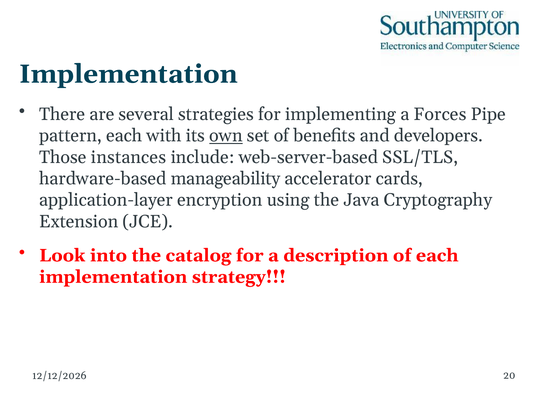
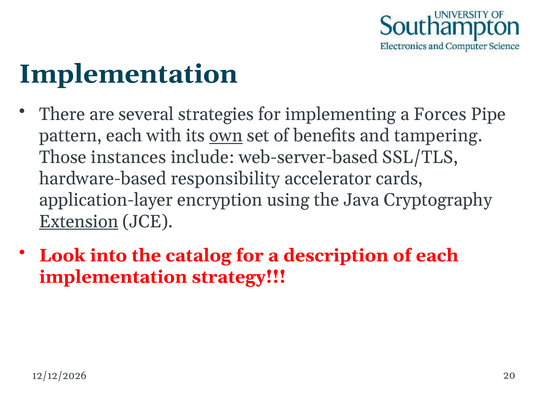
developers: developers -> tampering
manageability: manageability -> responsibility
Extension underline: none -> present
